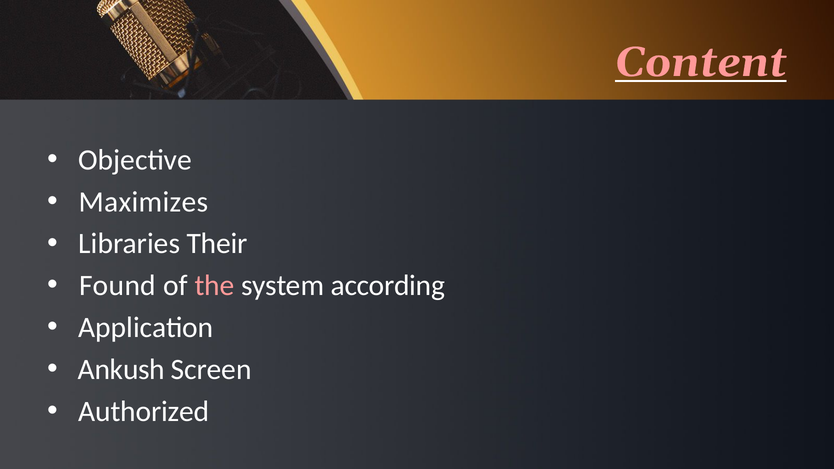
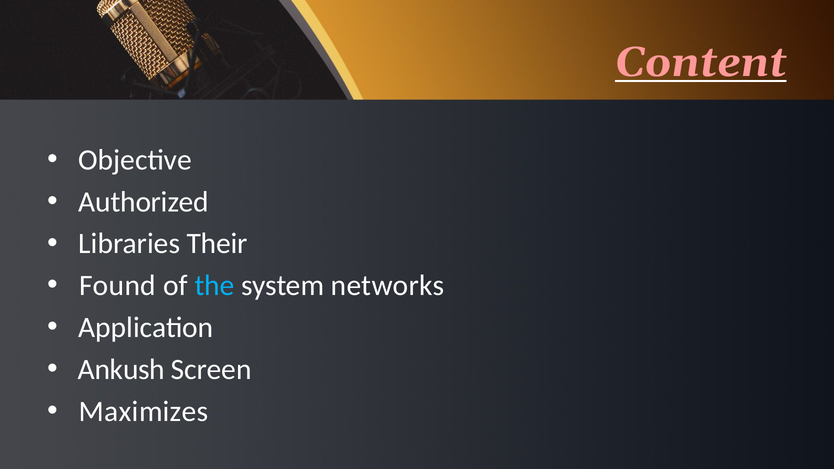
Maximizes: Maximizes -> Authorized
the colour: pink -> light blue
according: according -> networks
Authorized: Authorized -> Maximizes
